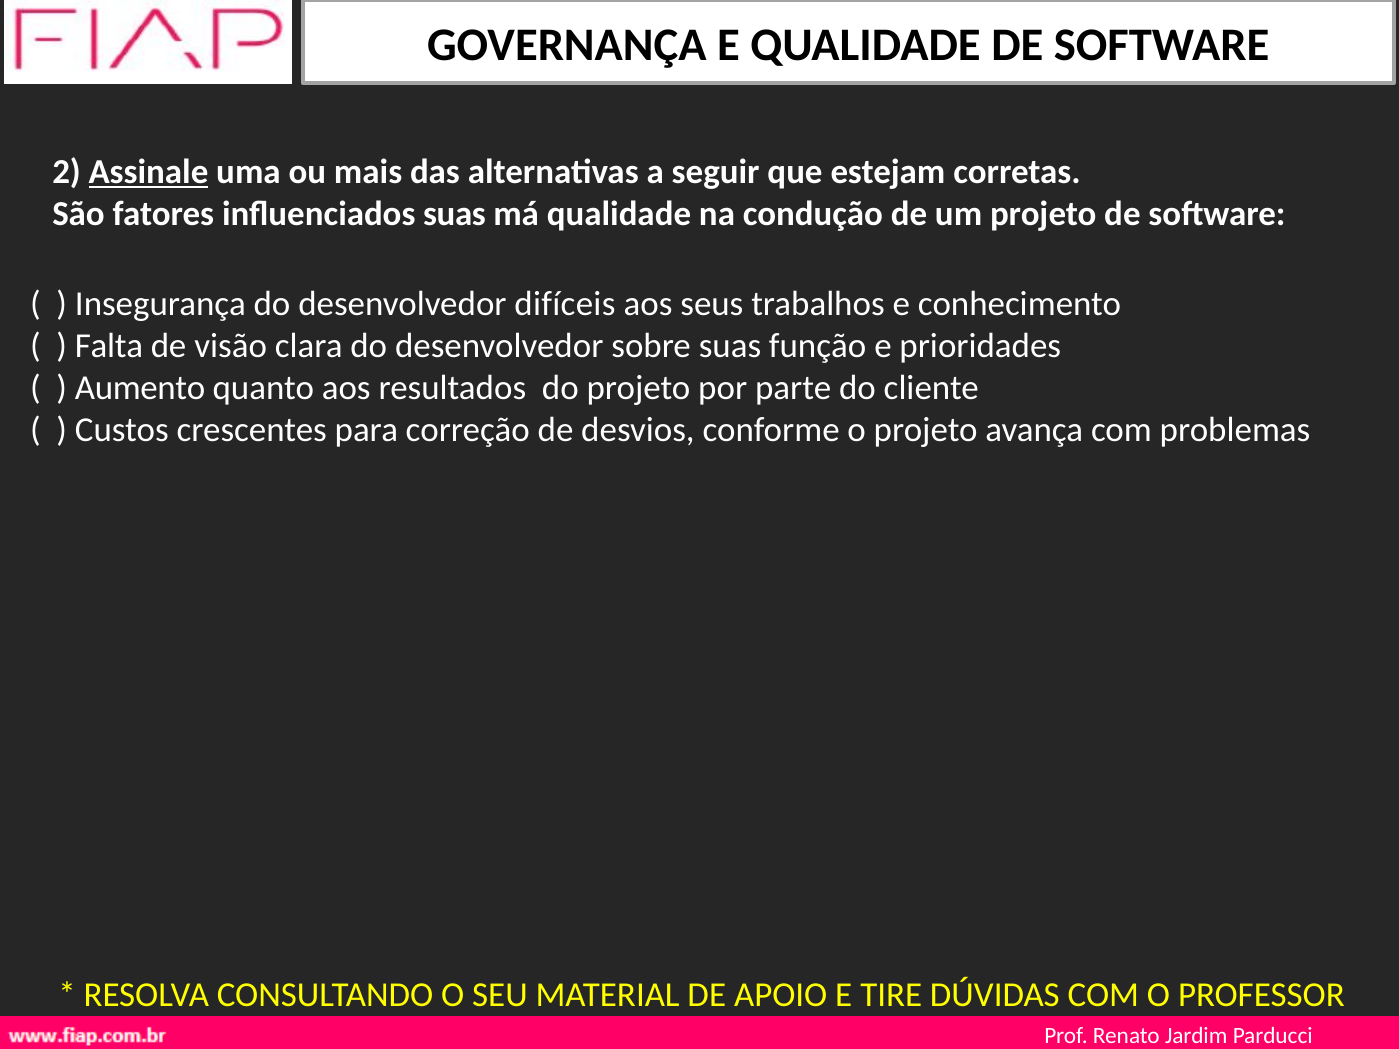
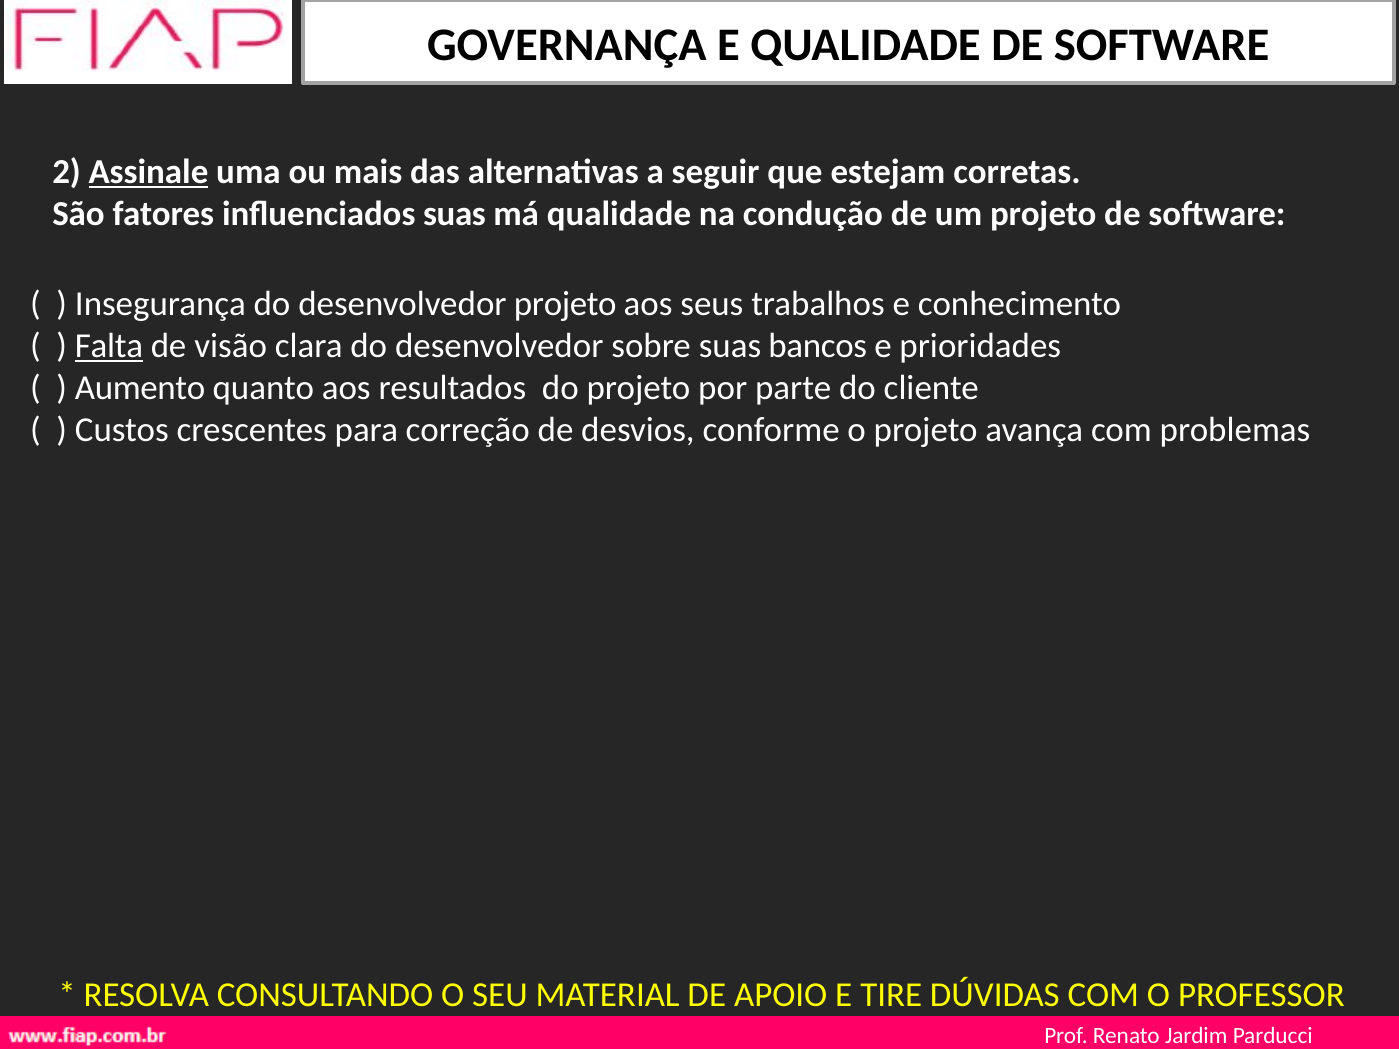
desenvolvedor difíceis: difíceis -> projeto
Falta underline: none -> present
função: função -> bancos
